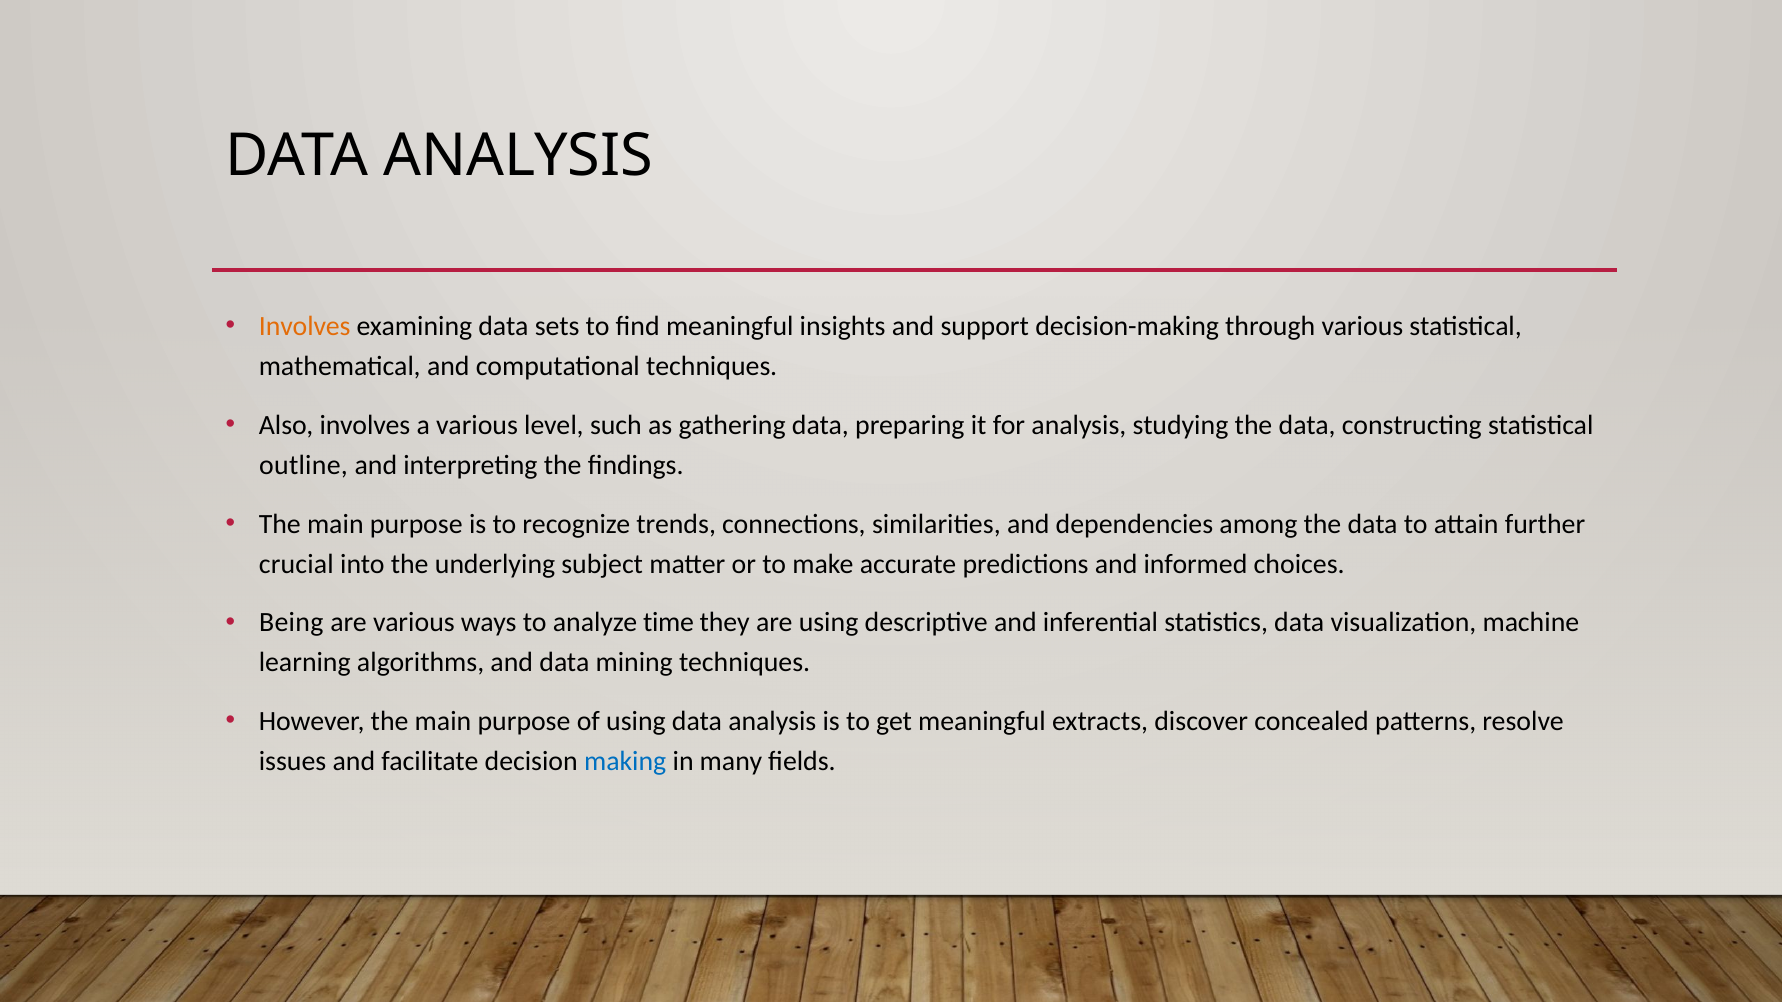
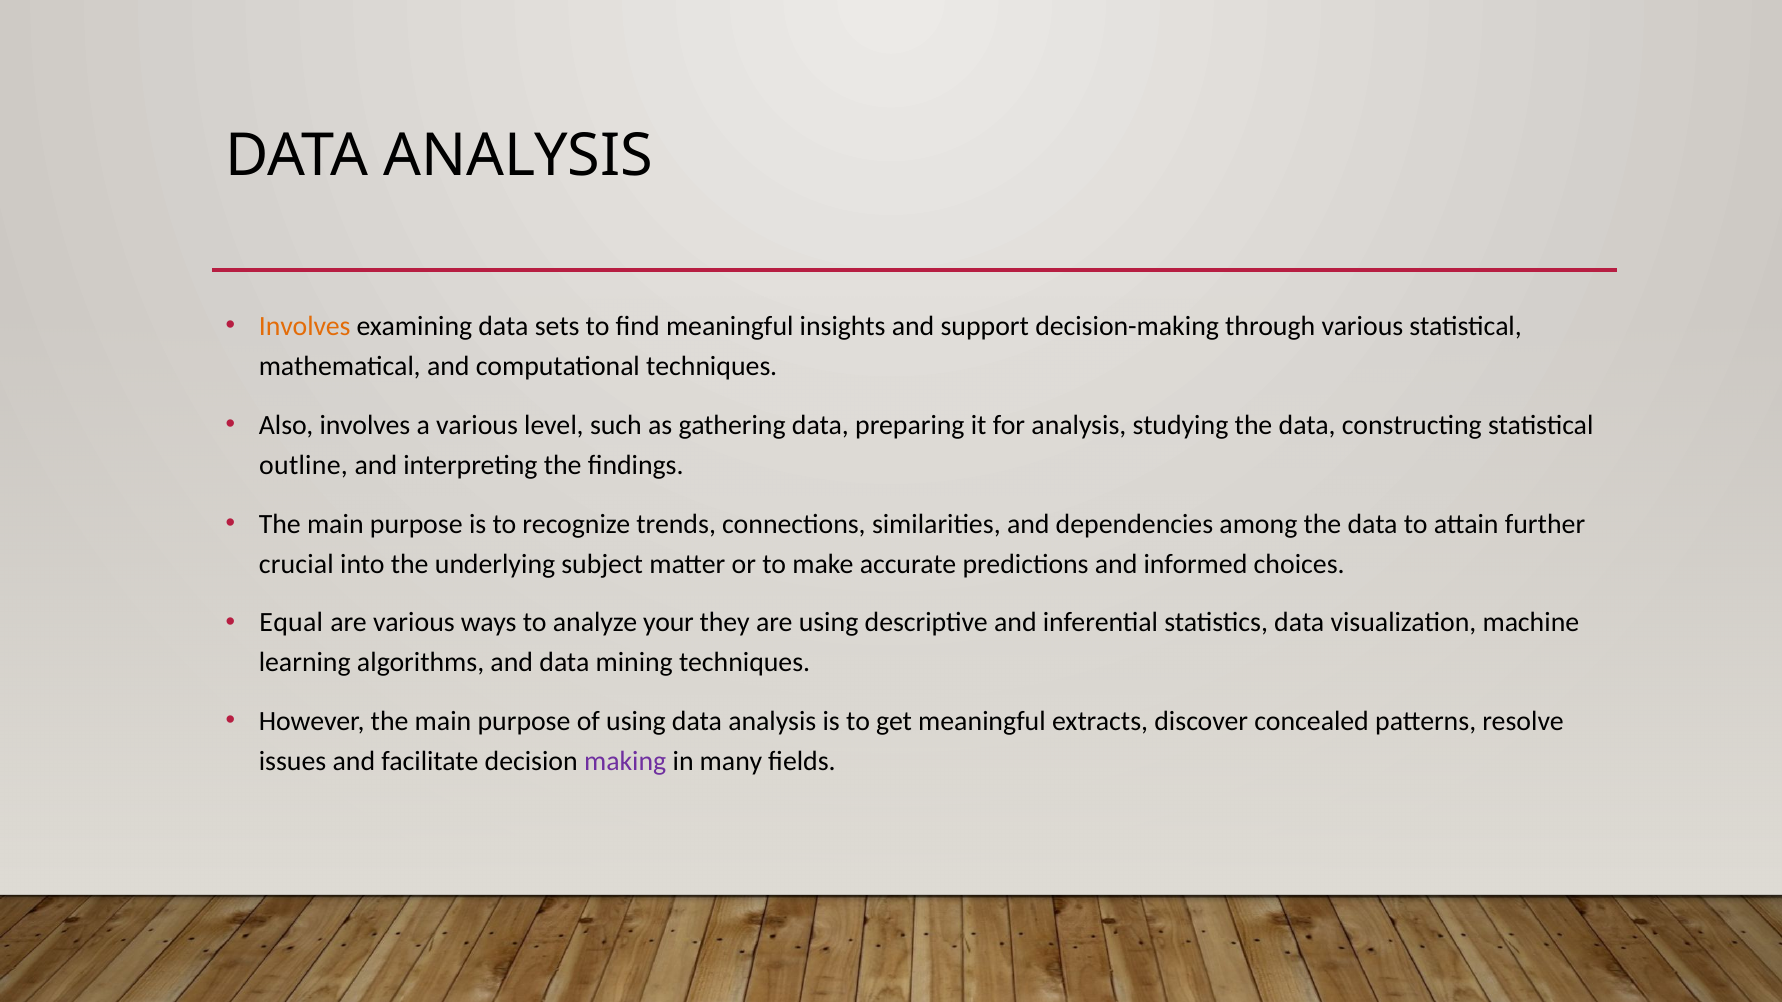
Being: Being -> Equal
time: time -> your
making colour: blue -> purple
